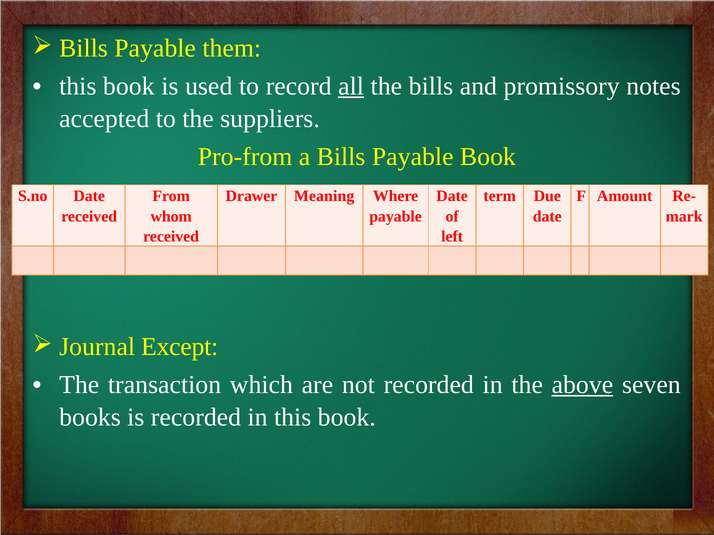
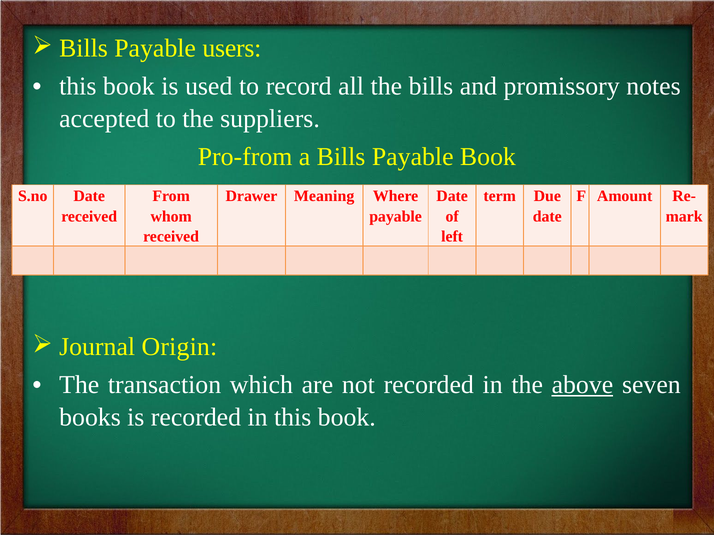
them: them -> users
all underline: present -> none
Except: Except -> Origin
